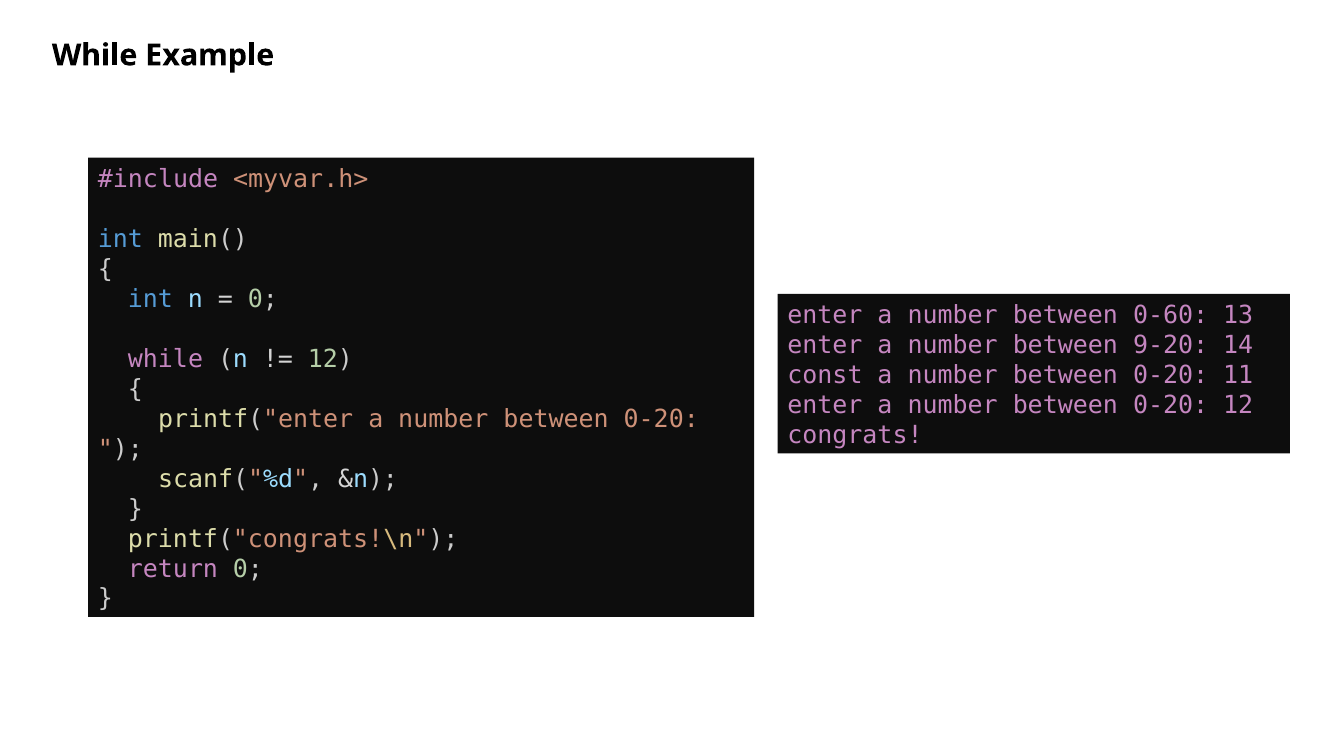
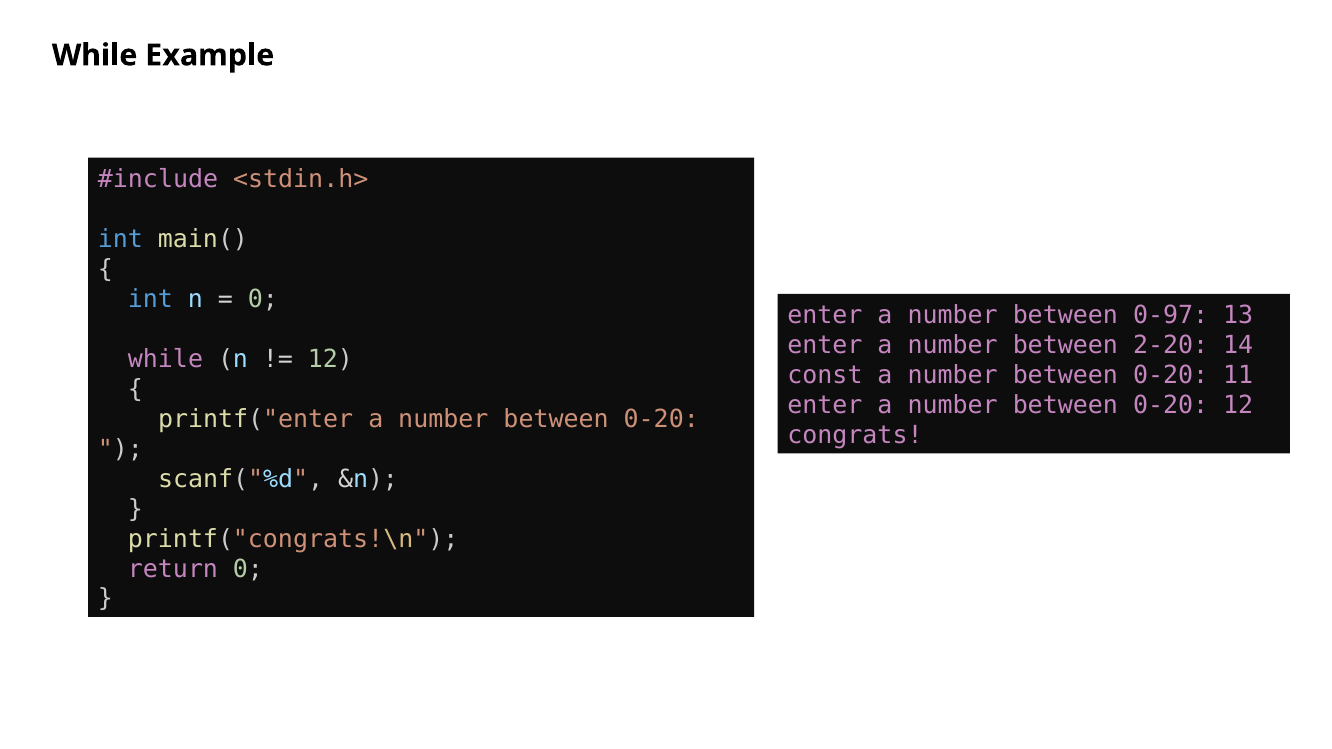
<myvar.h>: <myvar.h> -> <stdin.h>
0-60: 0-60 -> 0-97
9-20: 9-20 -> 2-20
